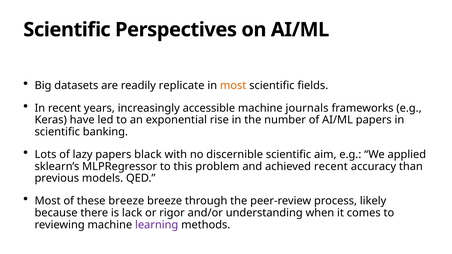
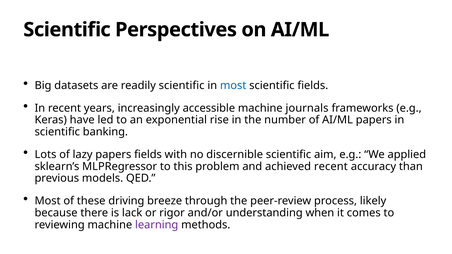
readily replicate: replicate -> scientific
most at (233, 86) colour: orange -> blue
papers black: black -> fields
these breeze: breeze -> driving
